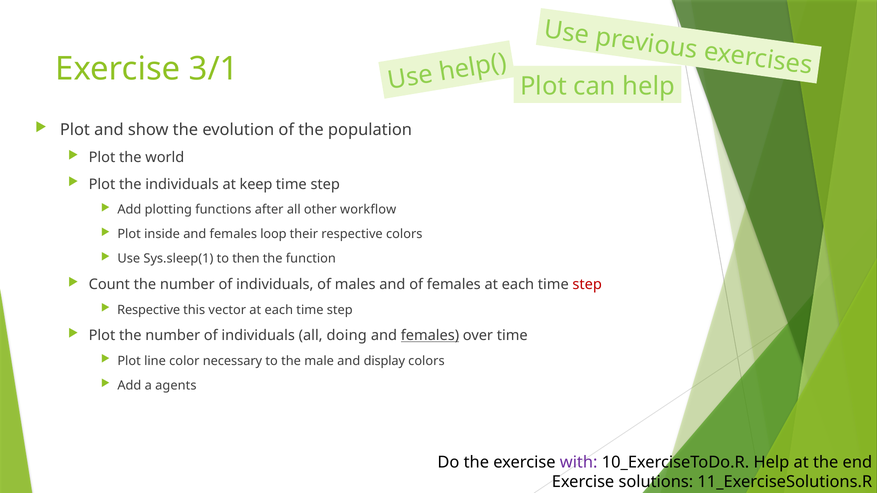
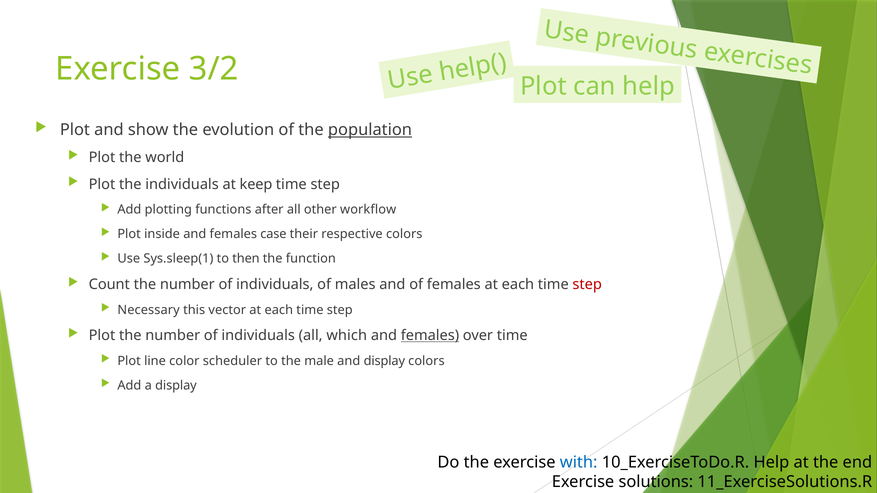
3/1: 3/1 -> 3/2
population underline: none -> present
loop: loop -> case
Respective at (149, 310): Respective -> Necessary
doing: doing -> which
necessary: necessary -> scheduler
a agents: agents -> display
with colour: purple -> blue
